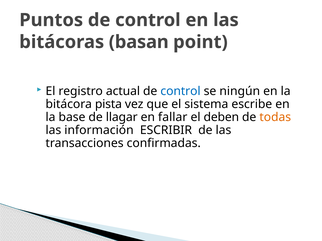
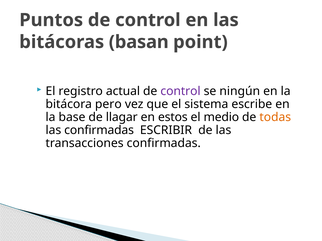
control at (181, 91) colour: blue -> purple
pista: pista -> pero
fallar: fallar -> estos
deben: deben -> medio
las información: información -> confirmadas
